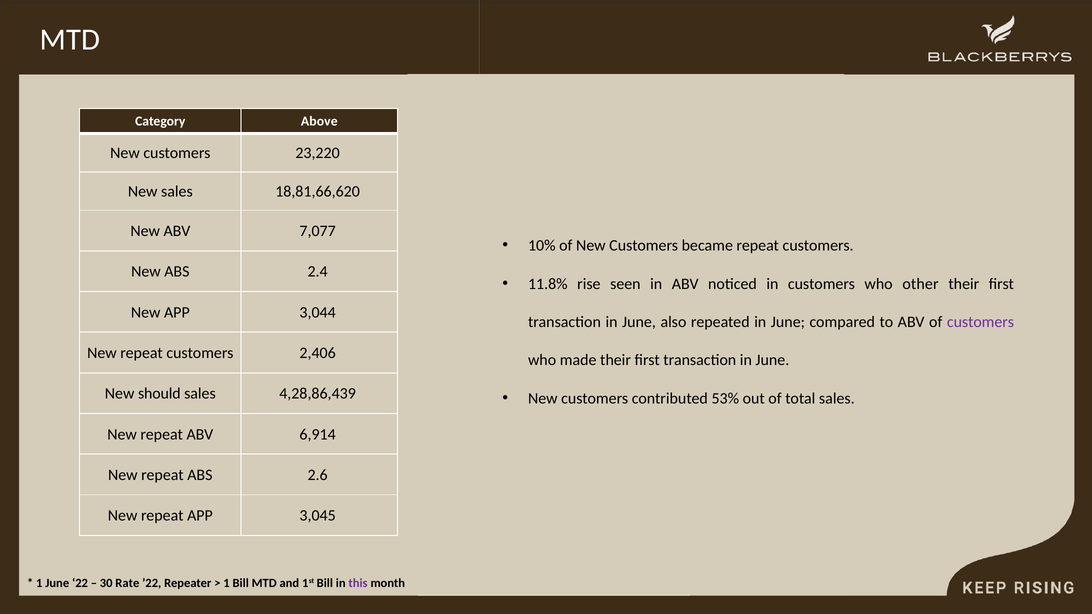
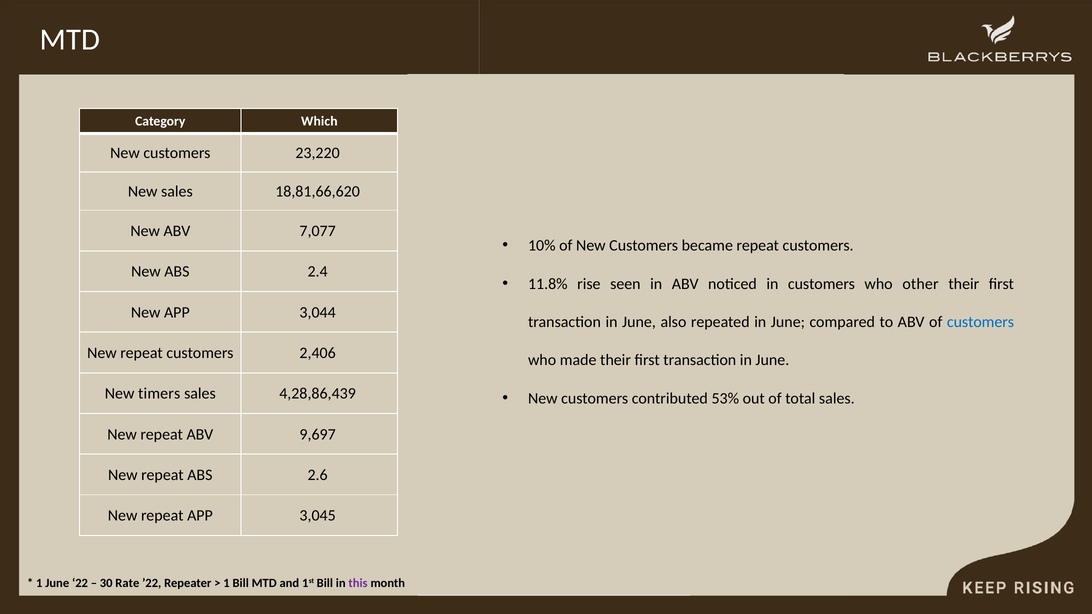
Above: Above -> Which
customers at (980, 322) colour: purple -> blue
should: should -> timers
6,914: 6,914 -> 9,697
